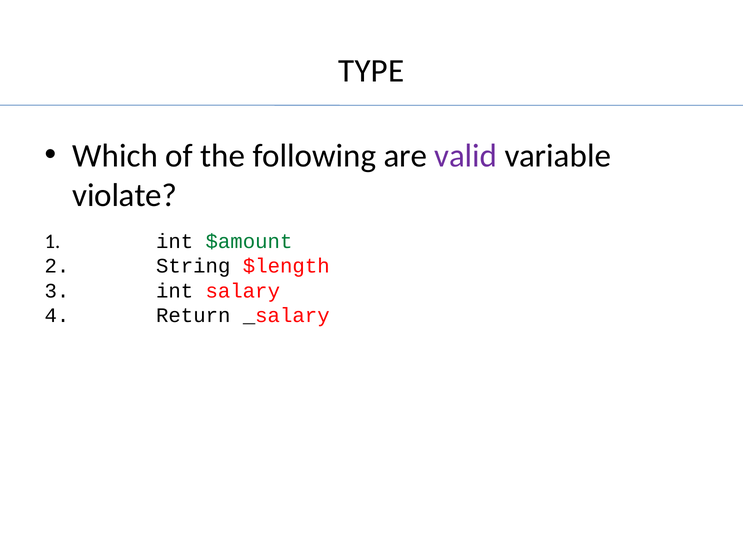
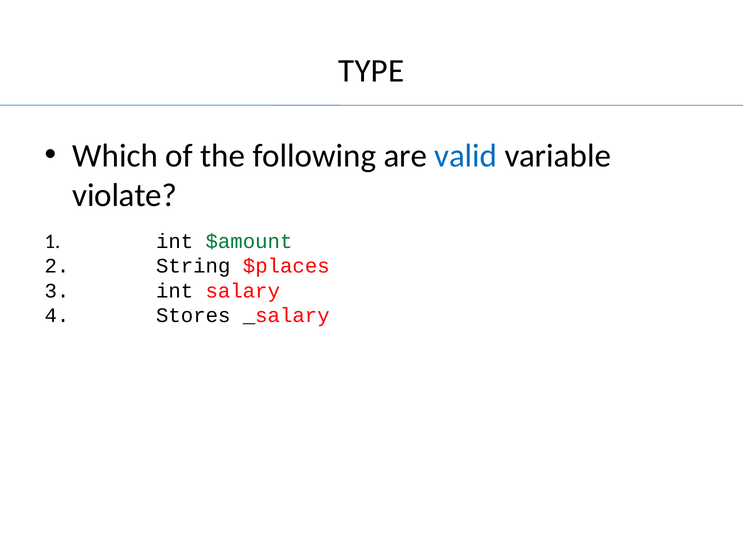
valid colour: purple -> blue
$length: $length -> $places
Return: Return -> Stores
